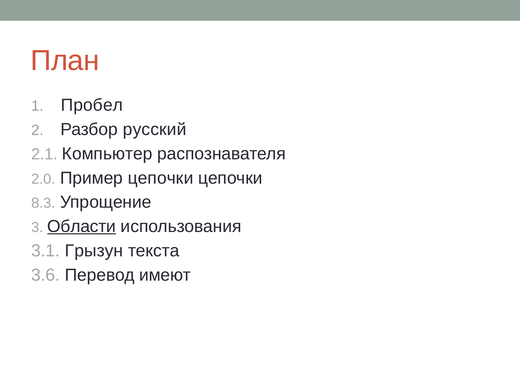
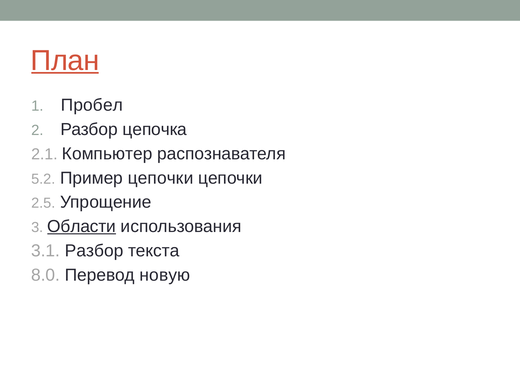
План underline: none -> present
русский: русский -> цепочка
2.0: 2.0 -> 5.2
8.3: 8.3 -> 2.5
3.1 Грызун: Грызун -> Разбор
3.6: 3.6 -> 8.0
имеют: имеют -> новую
